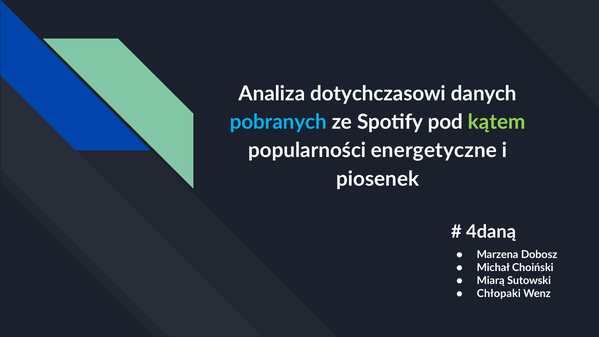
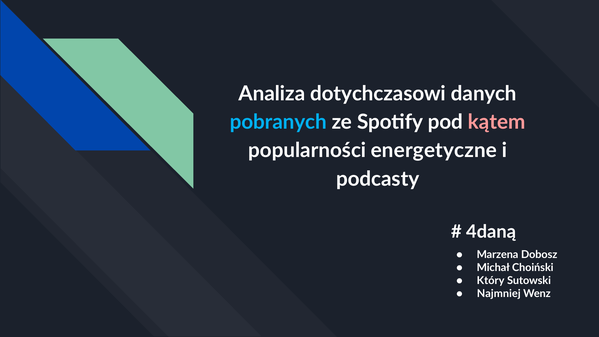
kątem colour: light green -> pink
piosenek: piosenek -> podcasty
Miarą: Miarą -> Który
Chłopaki: Chłopaki -> Najmniej
